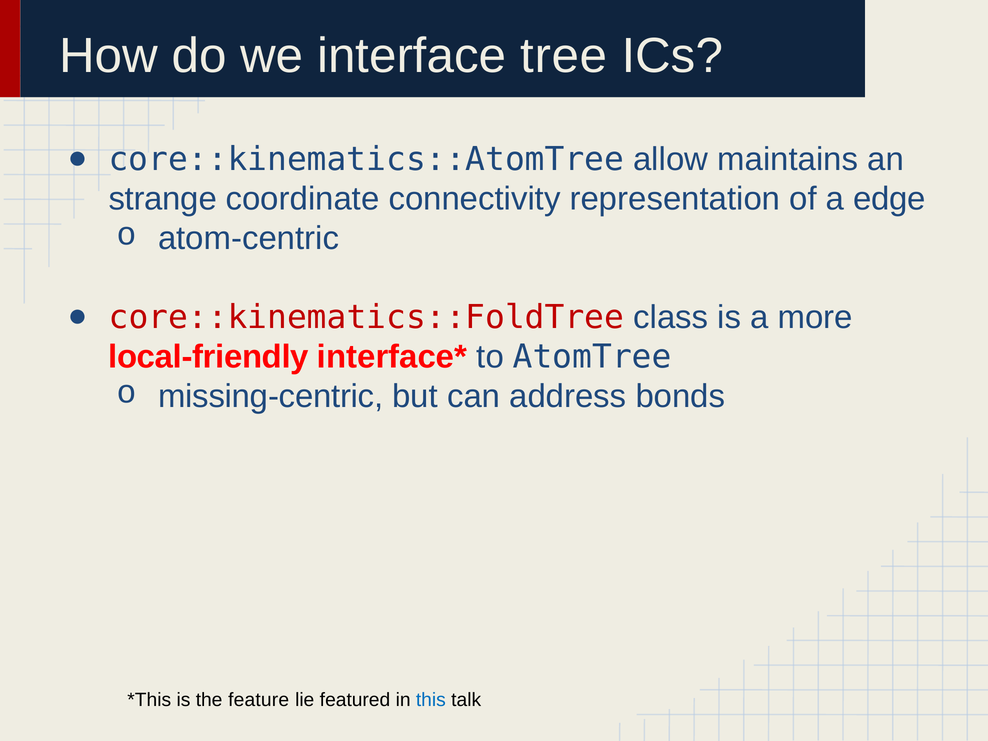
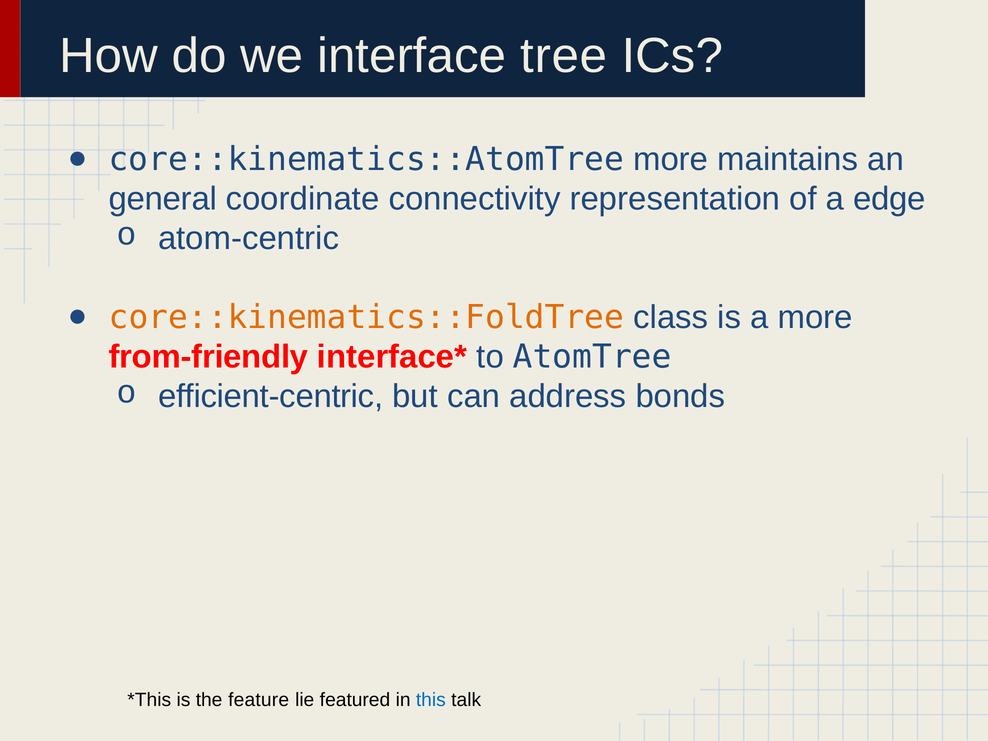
core::kinematics::AtomTree allow: allow -> more
strange: strange -> general
core::kinematics::FoldTree colour: red -> orange
local-friendly: local-friendly -> from-friendly
missing-centric: missing-centric -> efficient-centric
